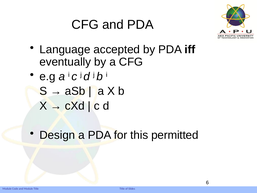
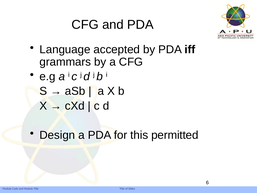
eventually: eventually -> grammars
